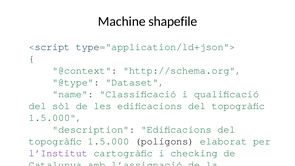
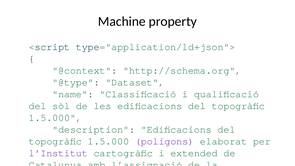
shapefile: shapefile -> property
polígons colour: black -> purple
checking: checking -> extended
